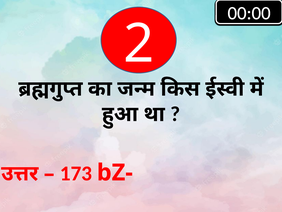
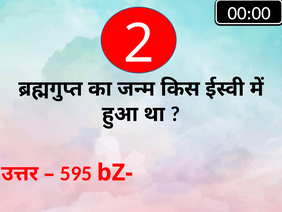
173: 173 -> 595
